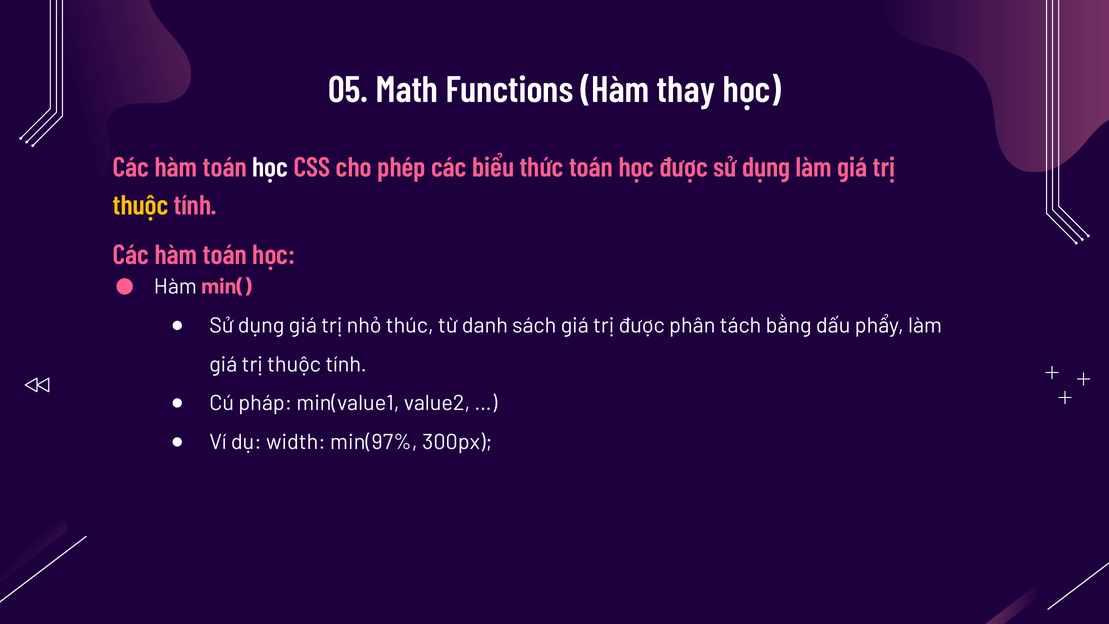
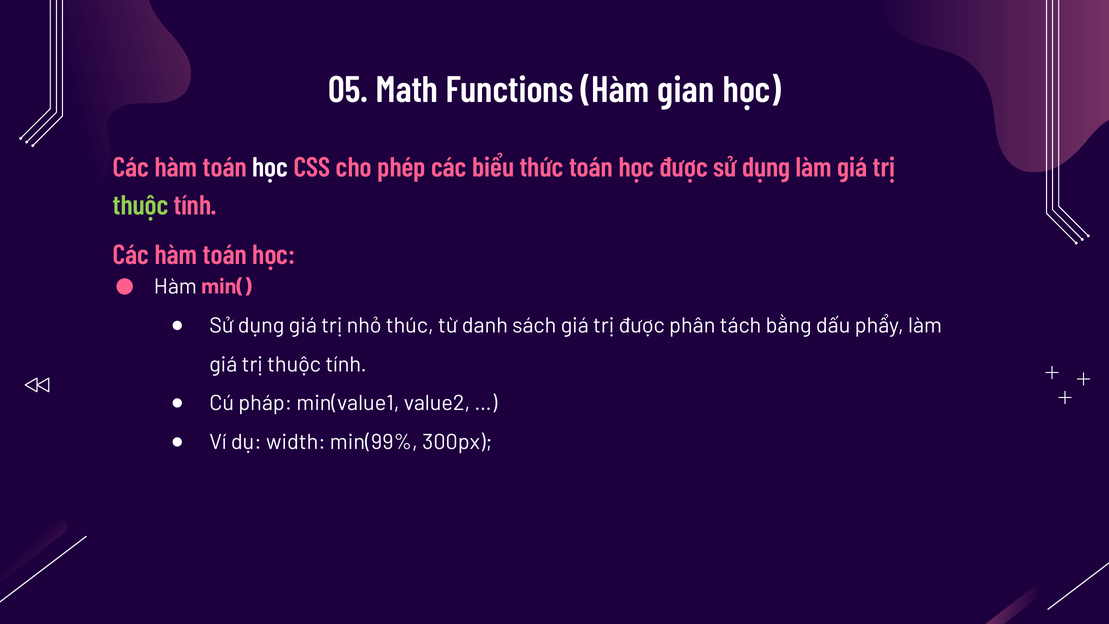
thay: thay -> gian
thuộc at (141, 206) colour: yellow -> light green
min(97%: min(97% -> min(99%
